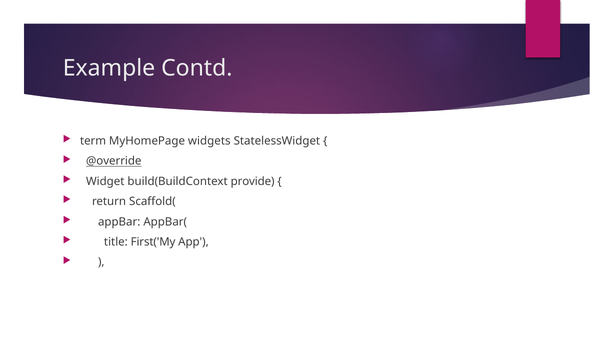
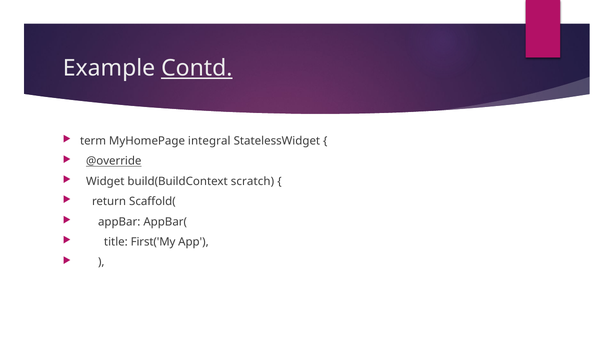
Contd underline: none -> present
widgets: widgets -> integral
provide: provide -> scratch
